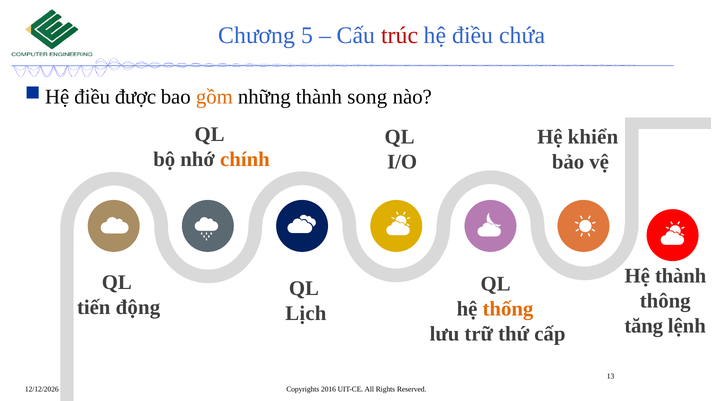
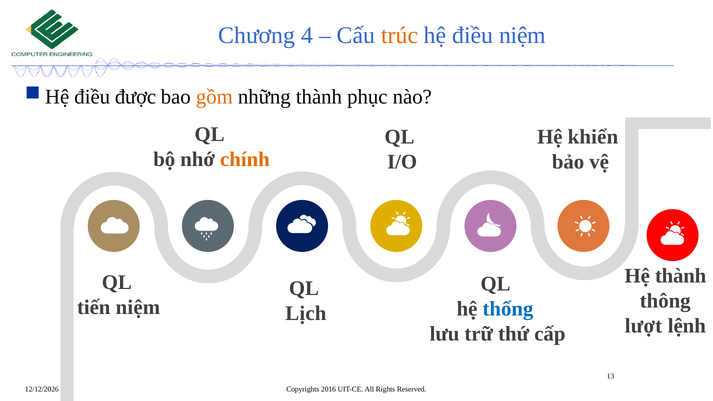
5: 5 -> 4
trúc colour: red -> orange
điều chứa: chứa -> niệm
song: song -> phục
tiến động: động -> niệm
thống colour: orange -> blue
tăng: tăng -> lượt
